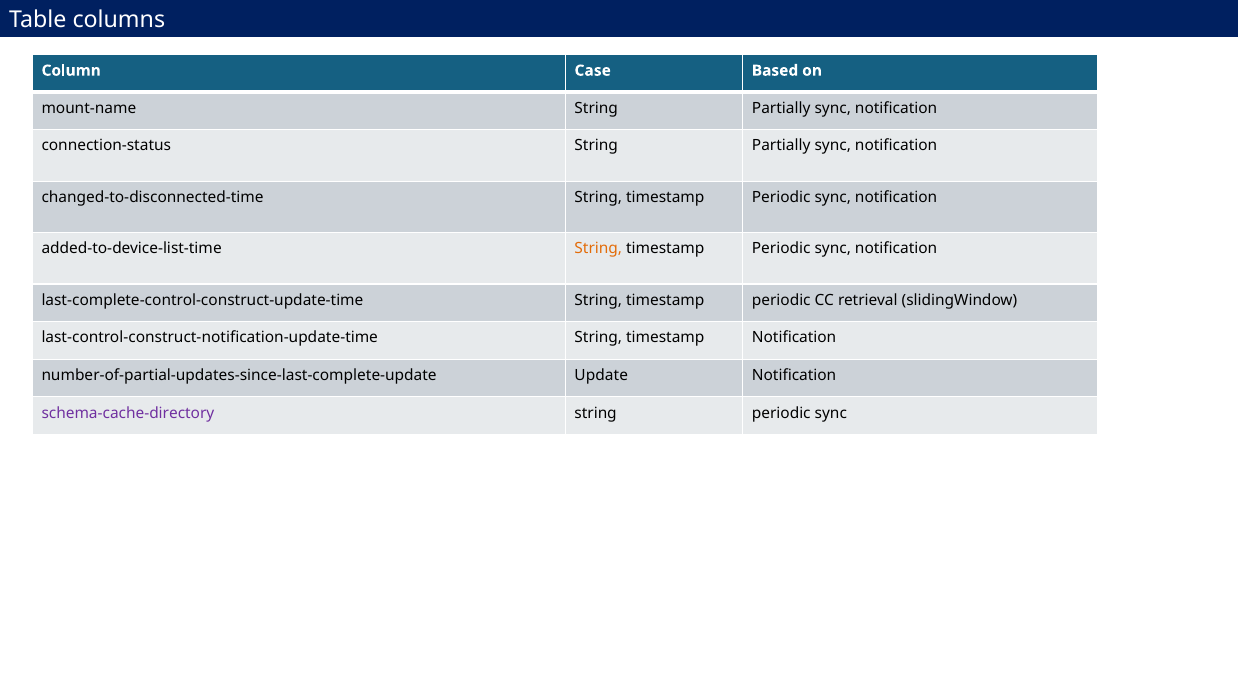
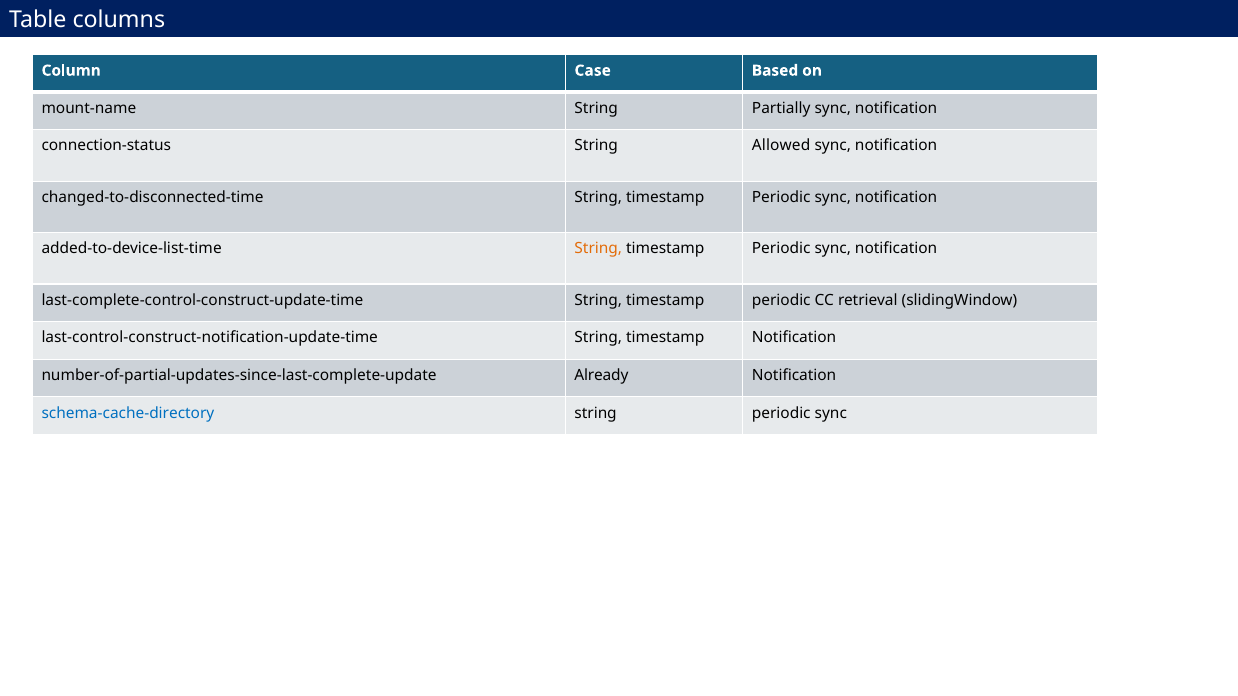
connection-status String Partially: Partially -> Allowed
Update: Update -> Already
schema-cache-directory colour: purple -> blue
